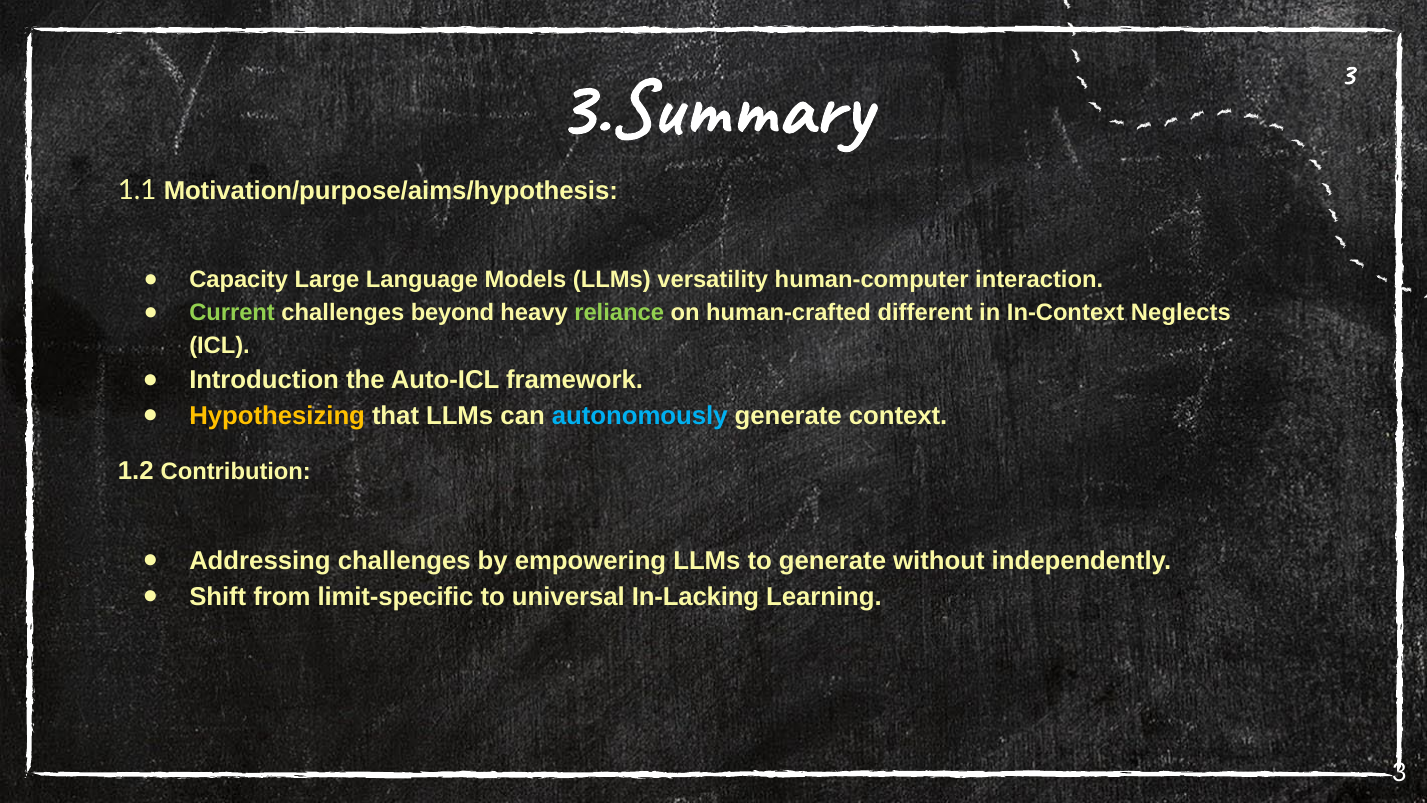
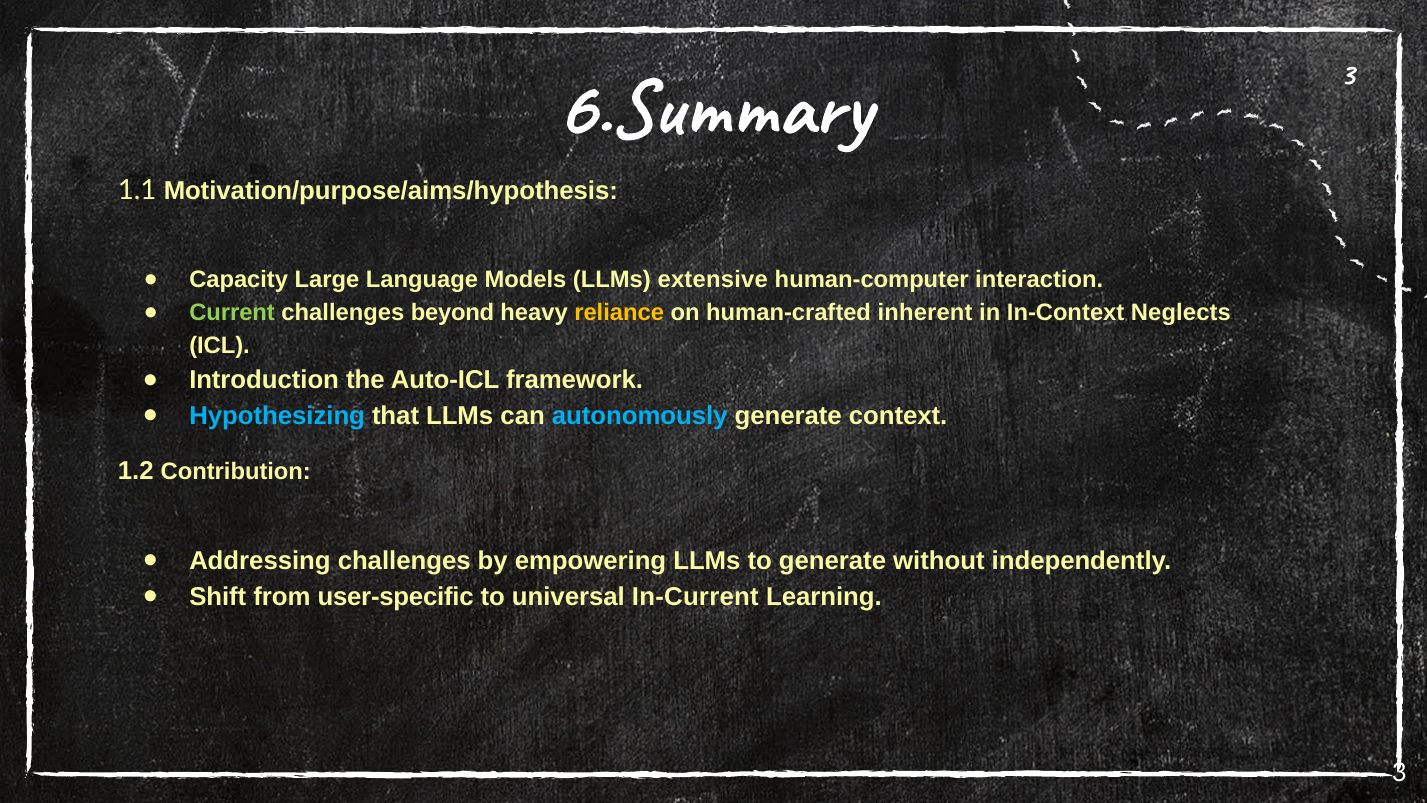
3.Summary: 3.Summary -> 6.Summary
versatility: versatility -> extensive
reliance colour: light green -> yellow
different: different -> inherent
Hypothesizing colour: yellow -> light blue
limit-specific: limit-specific -> user-specific
In-Lacking: In-Lacking -> In-Current
